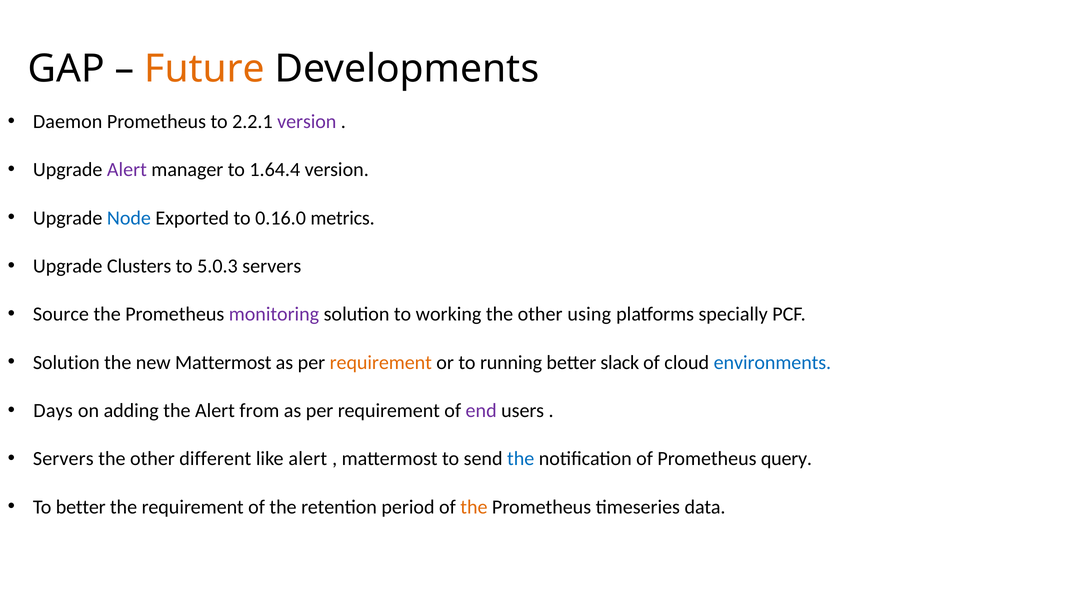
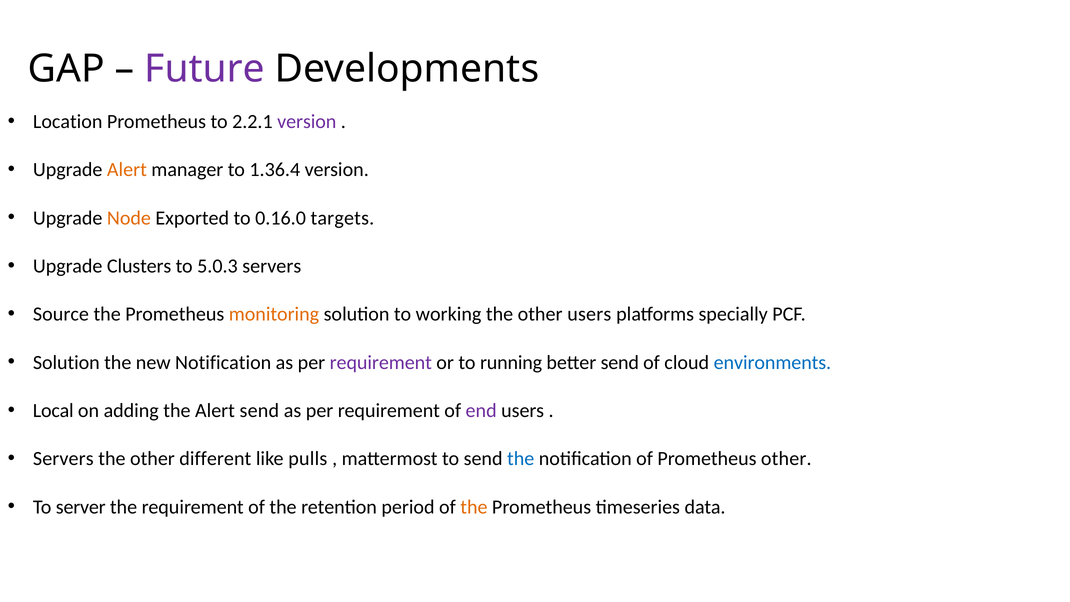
Future colour: orange -> purple
Daemon: Daemon -> Location
Alert at (127, 170) colour: purple -> orange
1.64.4: 1.64.4 -> 1.36.4
Node colour: blue -> orange
metrics: metrics -> targets
monitoring colour: purple -> orange
other using: using -> users
new Mattermost: Mattermost -> Notification
requirement at (381, 362) colour: orange -> purple
better slack: slack -> send
Days: Days -> Local
Alert from: from -> send
like alert: alert -> pulls
Prometheus query: query -> other
To better: better -> server
